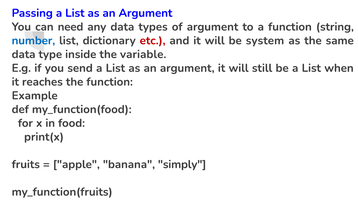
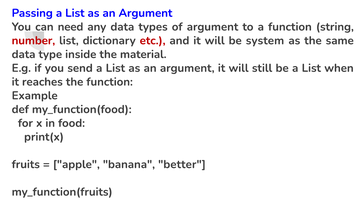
number colour: blue -> red
variable: variable -> material
simply: simply -> better
